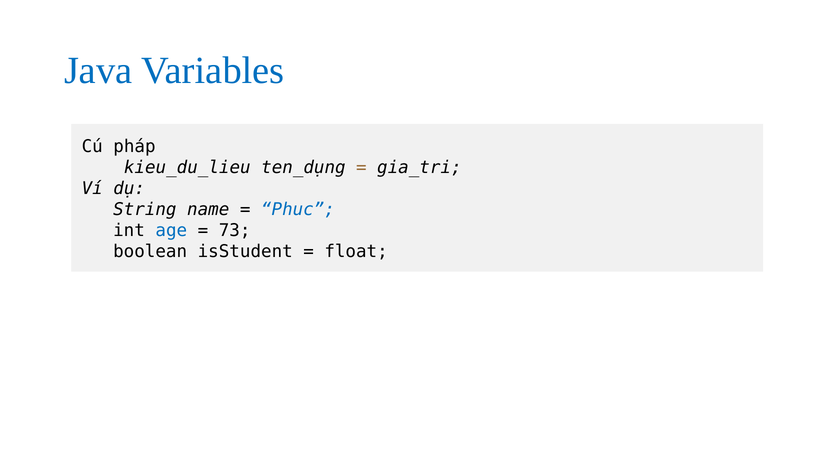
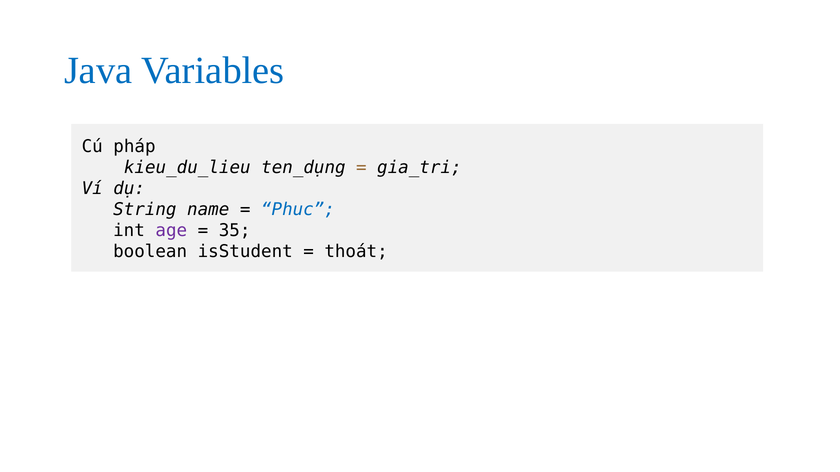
age colour: blue -> purple
73: 73 -> 35
float: float -> thoát
